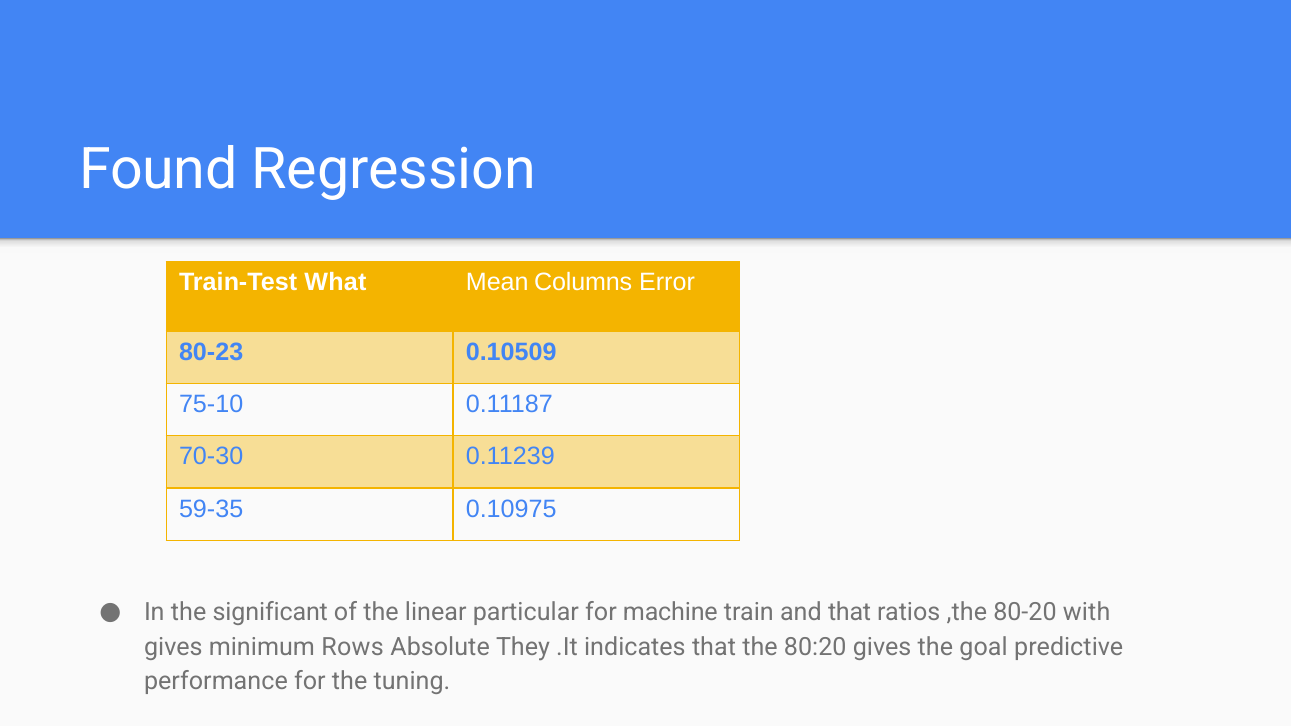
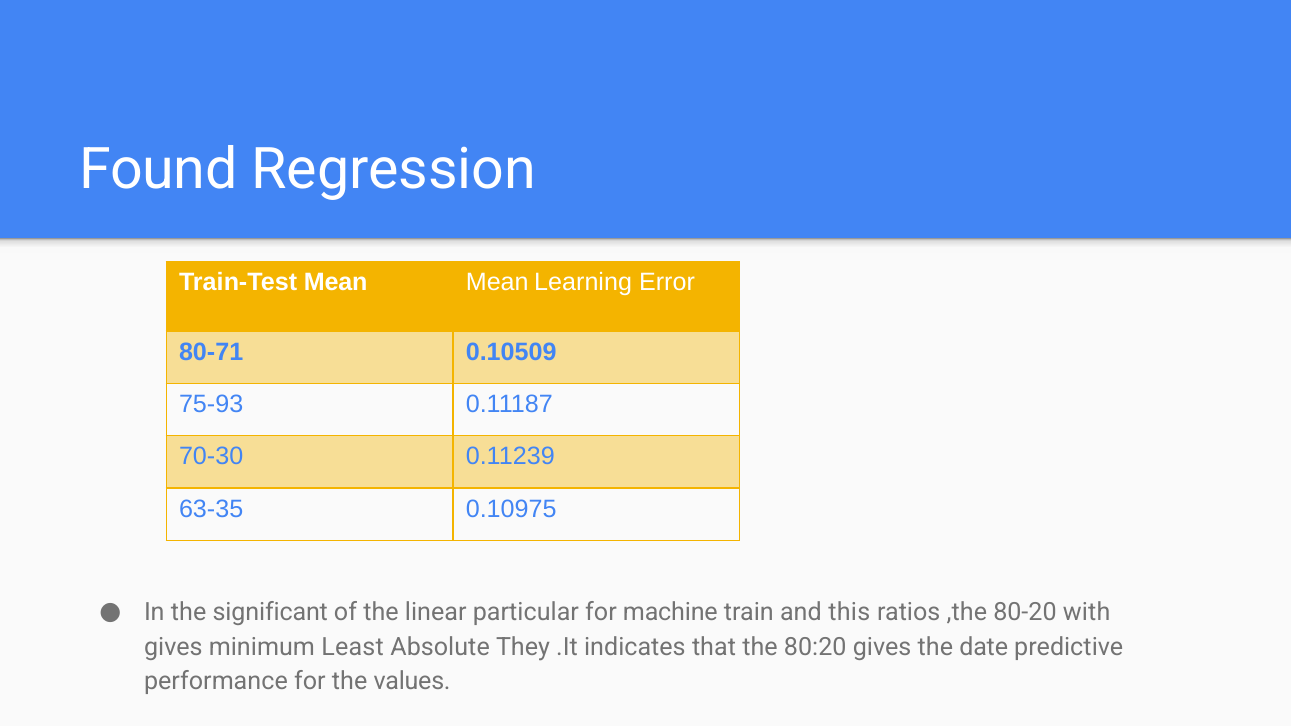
Train-Test What: What -> Mean
Columns: Columns -> Learning
80-23: 80-23 -> 80-71
75-10: 75-10 -> 75-93
59-35: 59-35 -> 63-35
and that: that -> this
Rows: Rows -> Least
goal: goal -> date
tuning: tuning -> values
